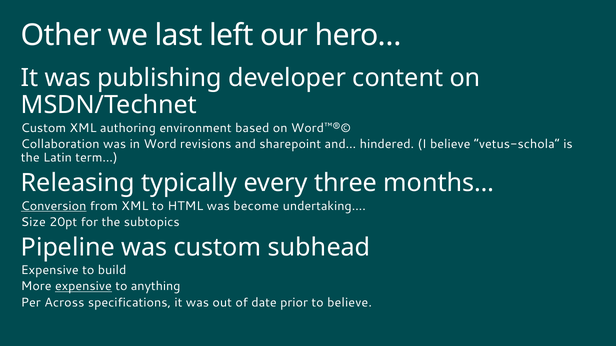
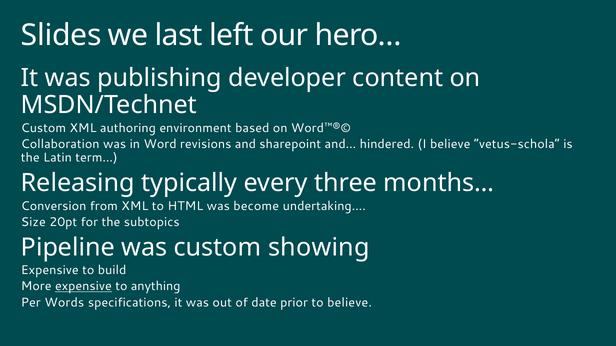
Other: Other -> Slides
Conversion underline: present -> none
subhead: subhead -> showing
Across: Across -> Words
